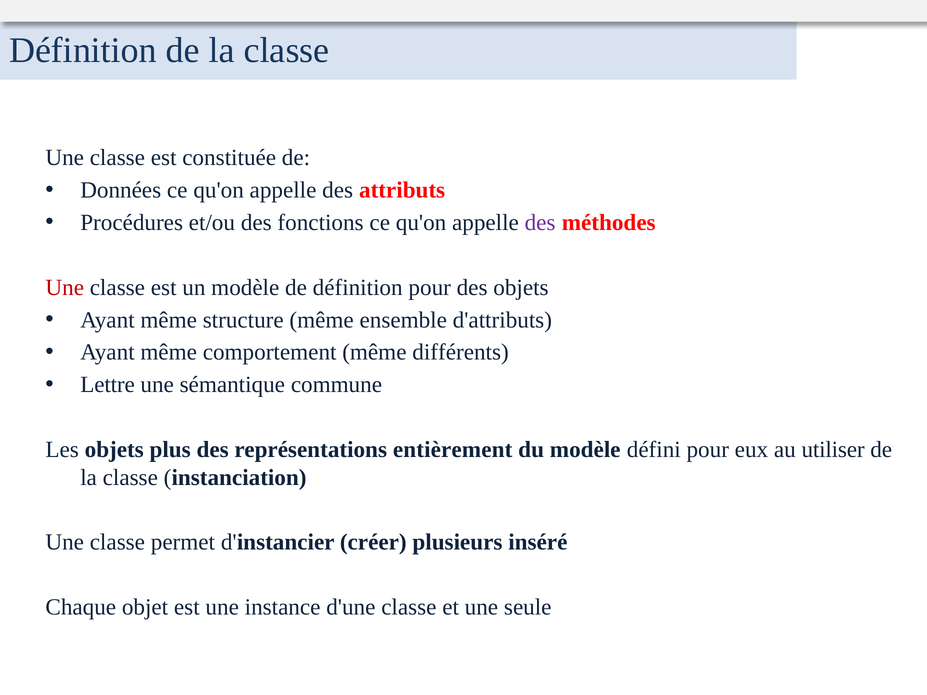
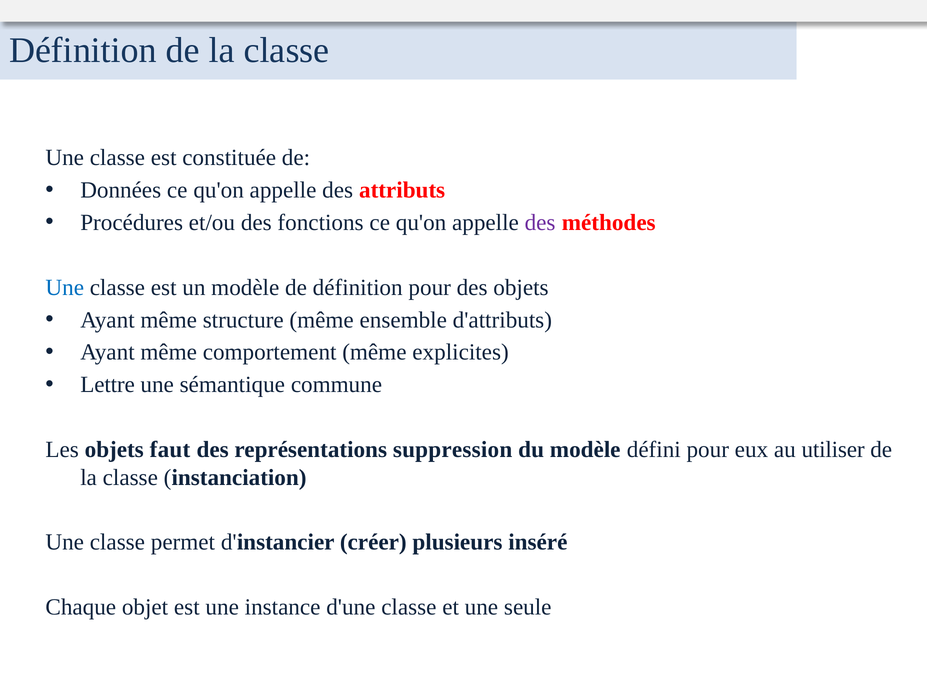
Une at (65, 288) colour: red -> blue
différents: différents -> explicites
plus: plus -> faut
entièrement: entièrement -> suppression
